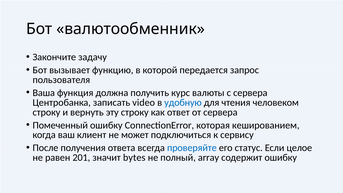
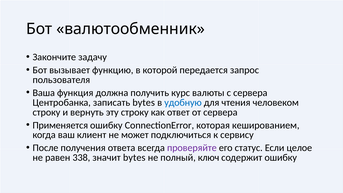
записать video: video -> bytes
Помеченный: Помеченный -> Применяется
проверяйте colour: blue -> purple
201: 201 -> 338
array: array -> ключ
